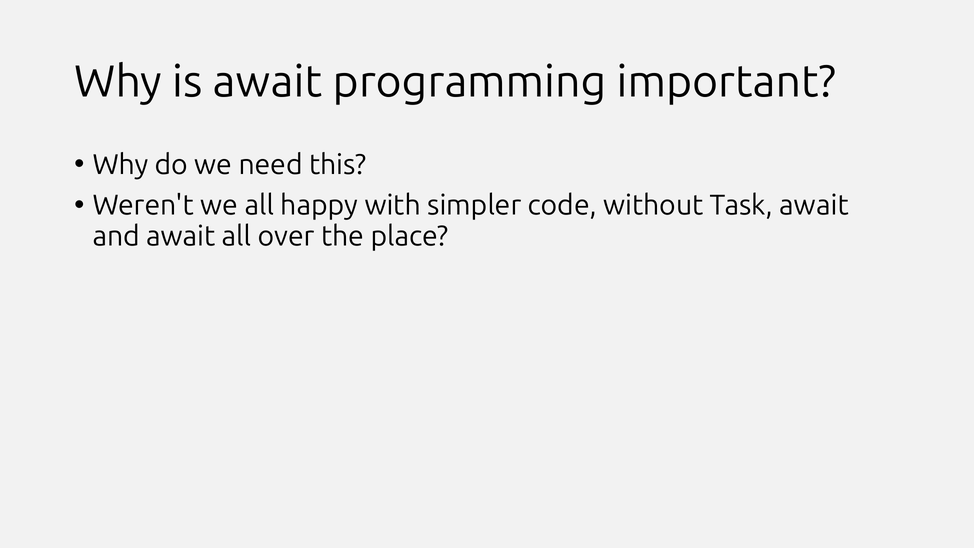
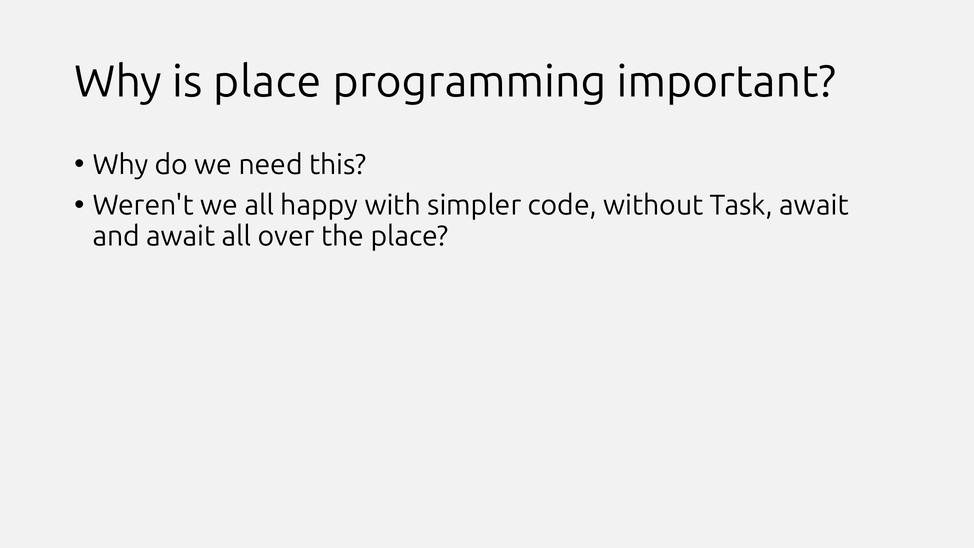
is await: await -> place
